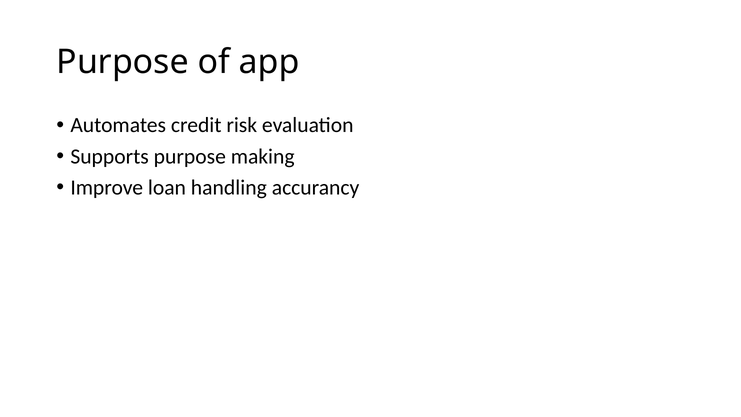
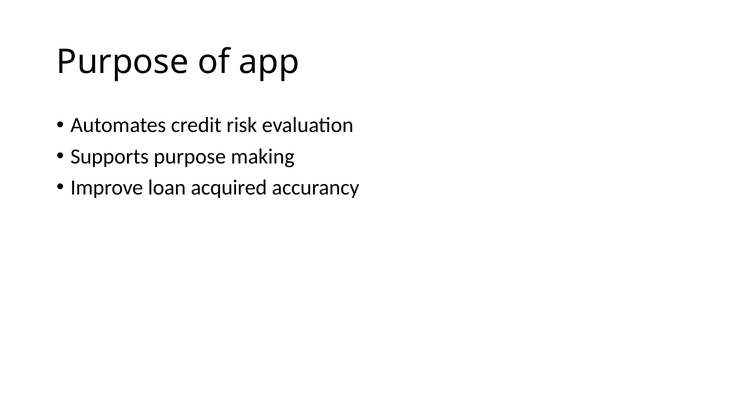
handling: handling -> acquired
